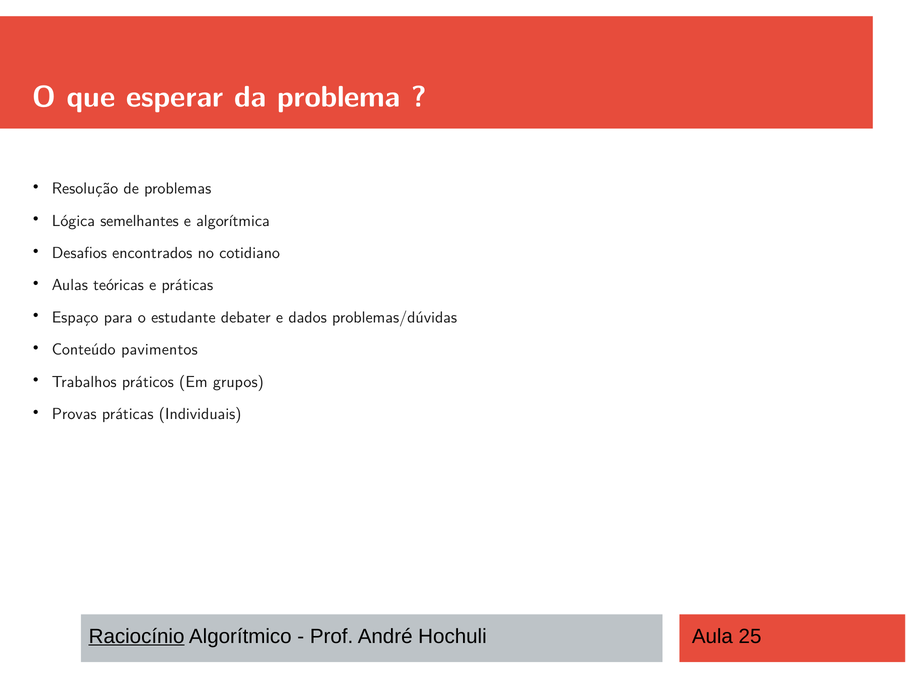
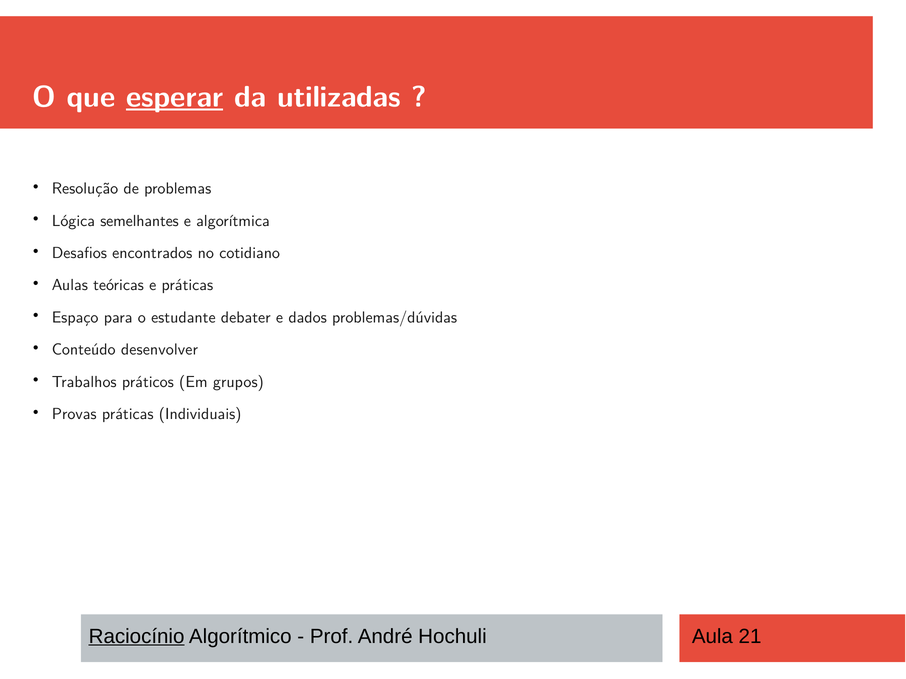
esperar underline: none -> present
problema: problema -> utilizadas
pavimentos: pavimentos -> desenvolver
25: 25 -> 21
